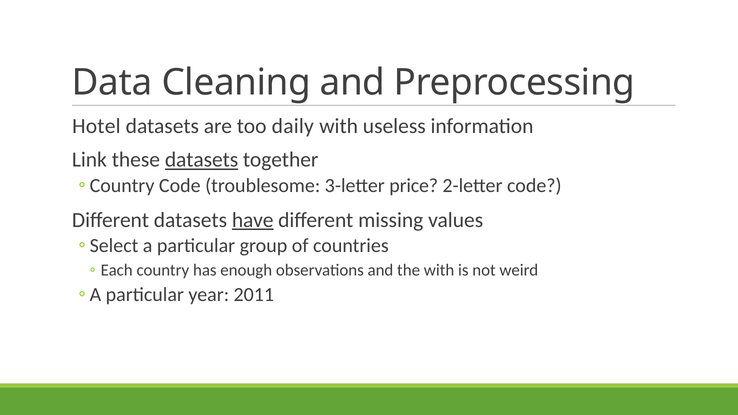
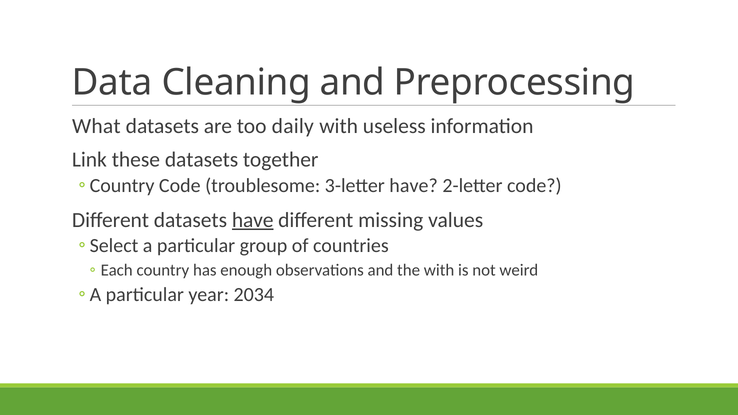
Hotel: Hotel -> What
datasets at (202, 160) underline: present -> none
3-letter price: price -> have
2011: 2011 -> 2034
